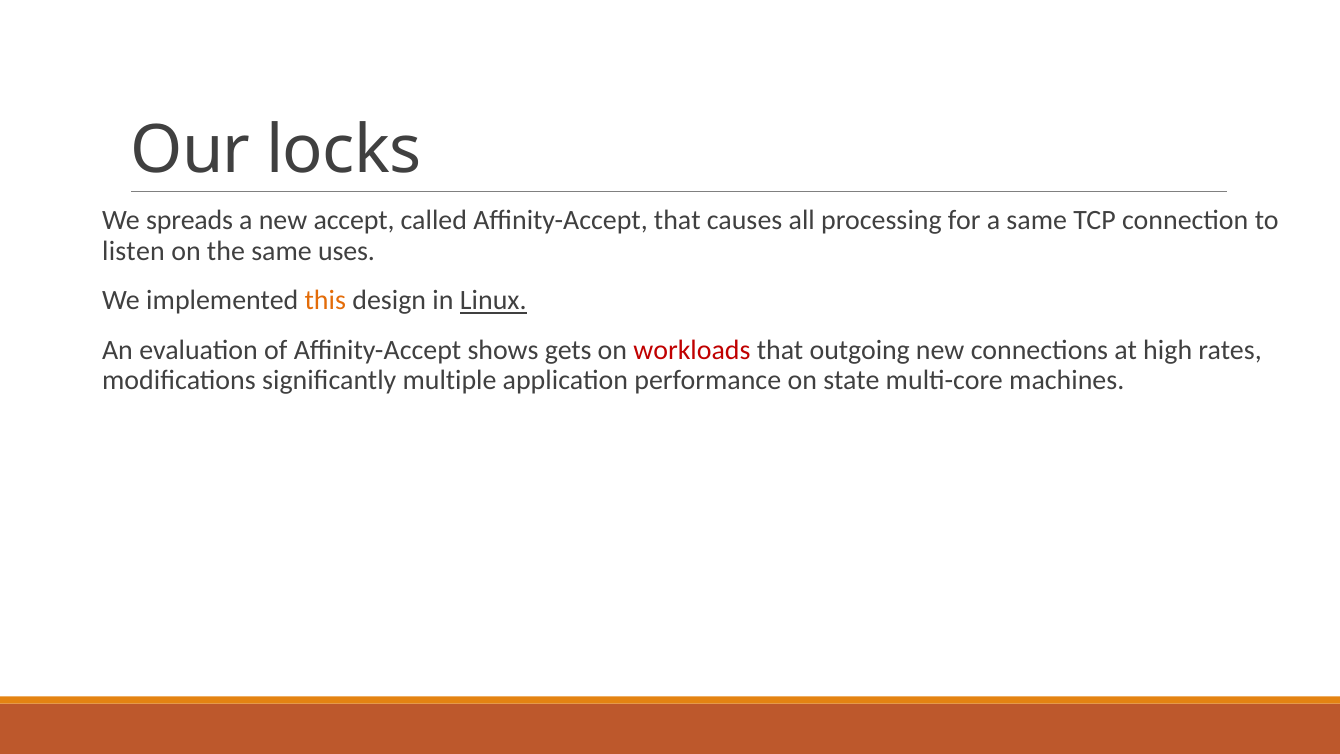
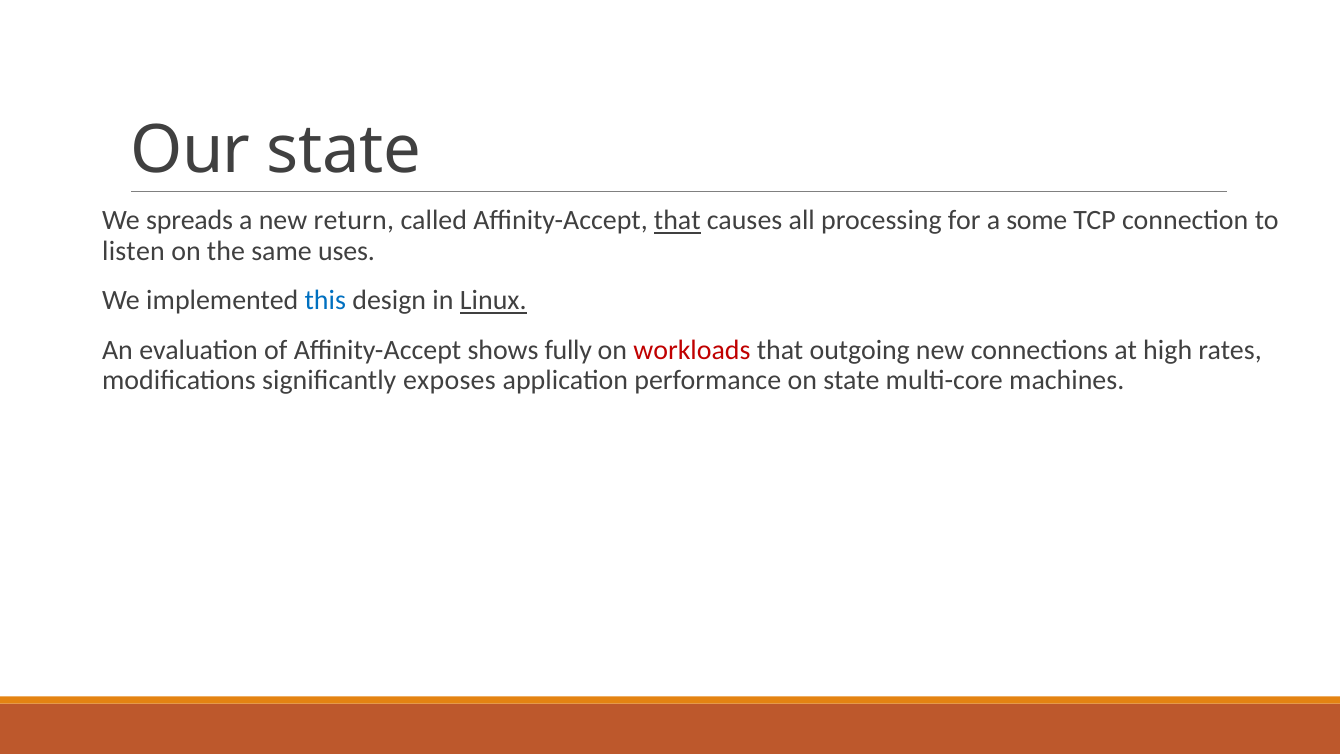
Our locks: locks -> state
accept: accept -> return
that at (677, 221) underline: none -> present
a same: same -> some
this colour: orange -> blue
gets: gets -> fully
multiple: multiple -> exposes
